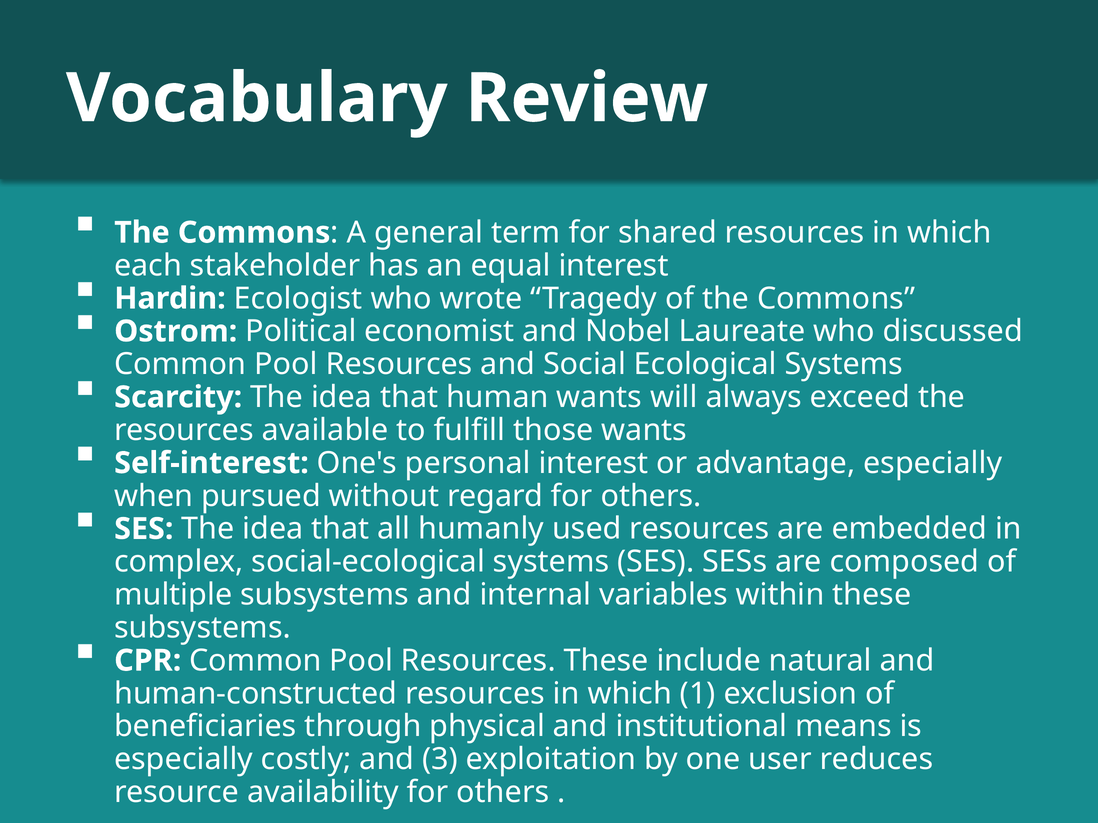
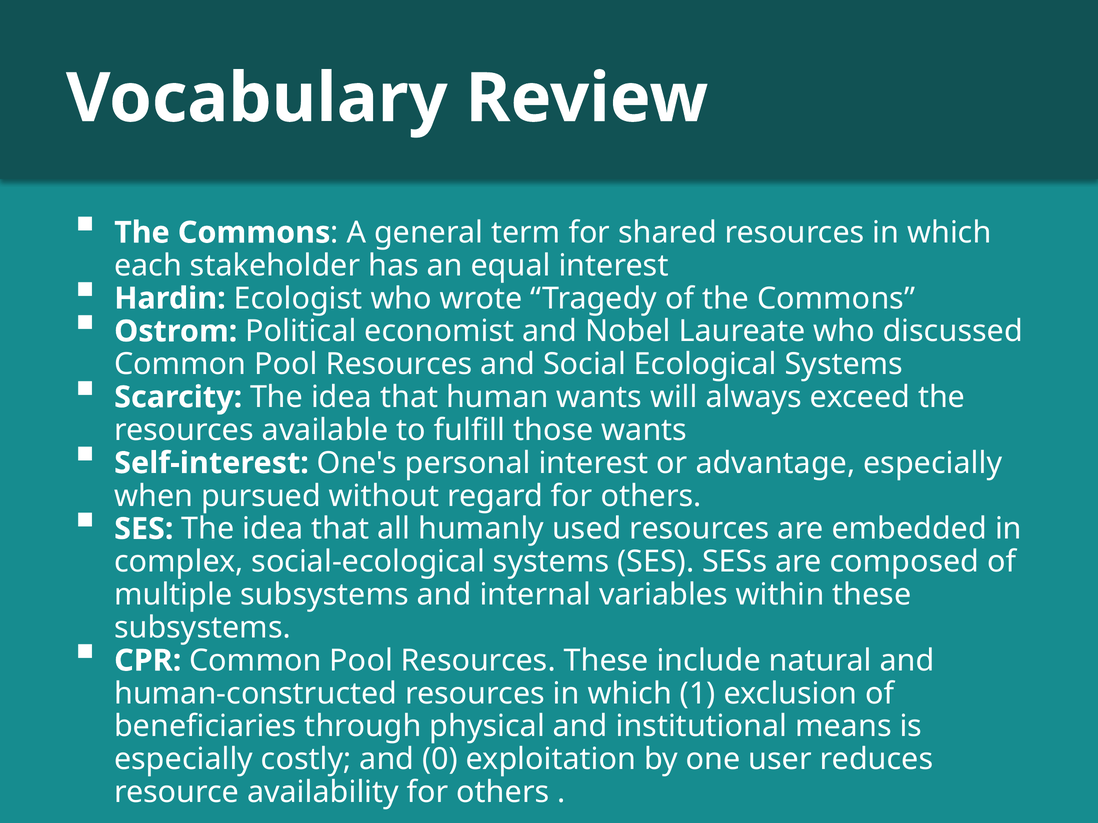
3: 3 -> 0
